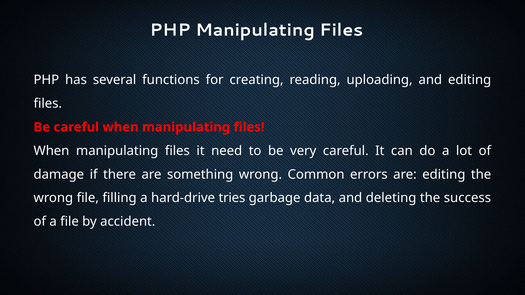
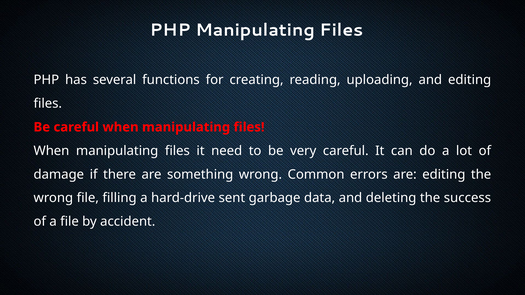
tries: tries -> sent
